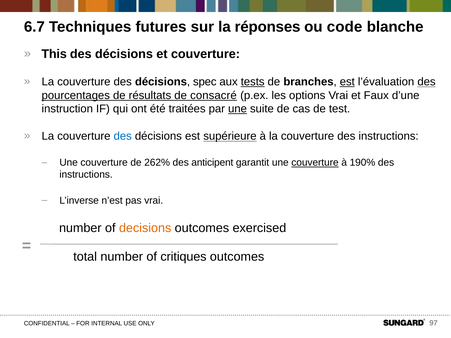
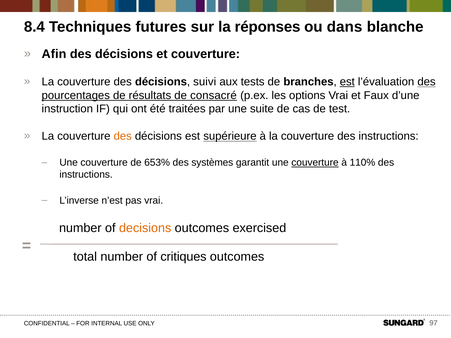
6.7: 6.7 -> 8.4
code: code -> dans
This: This -> Afin
spec: spec -> suivi
tests underline: present -> none
une at (238, 109) underline: present -> none
des at (123, 136) colour: blue -> orange
262%: 262% -> 653%
anticipent: anticipent -> systèmes
190%: 190% -> 110%
